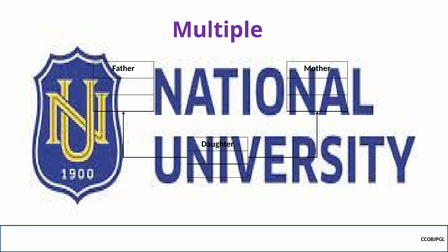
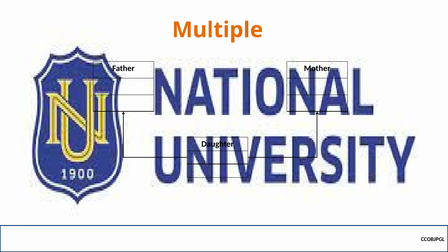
Multiple colour: purple -> orange
